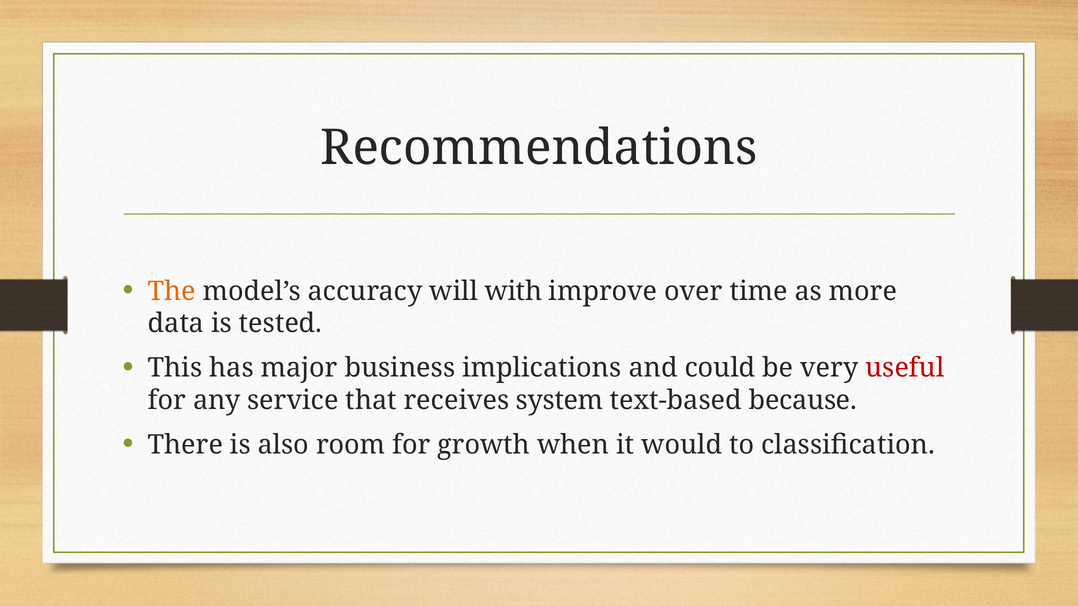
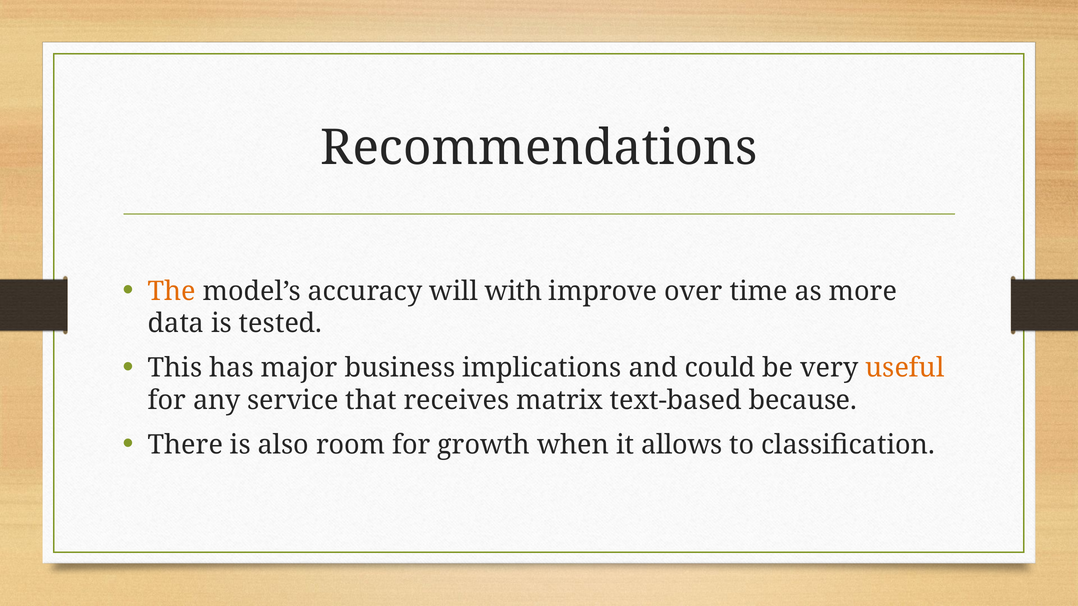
useful colour: red -> orange
system: system -> matrix
would: would -> allows
